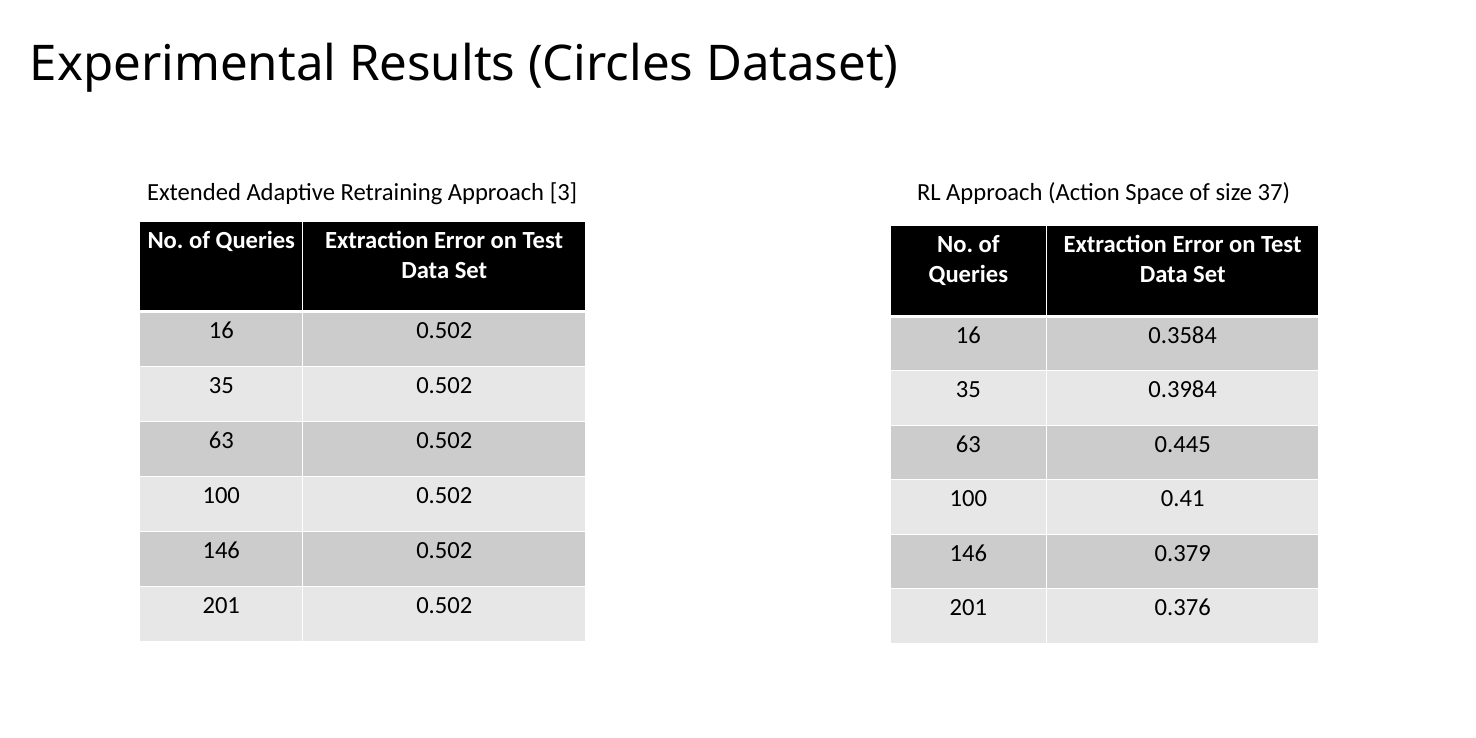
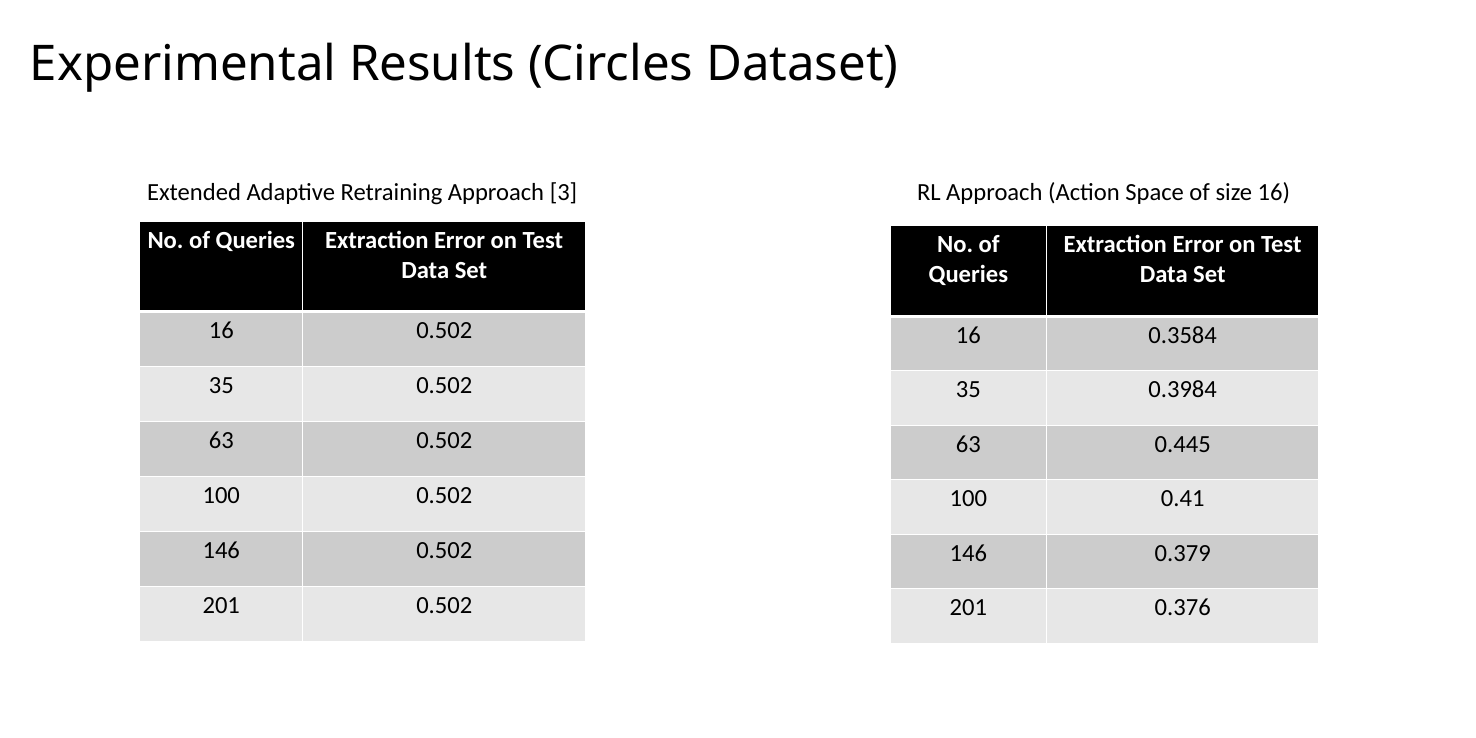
size 37: 37 -> 16
